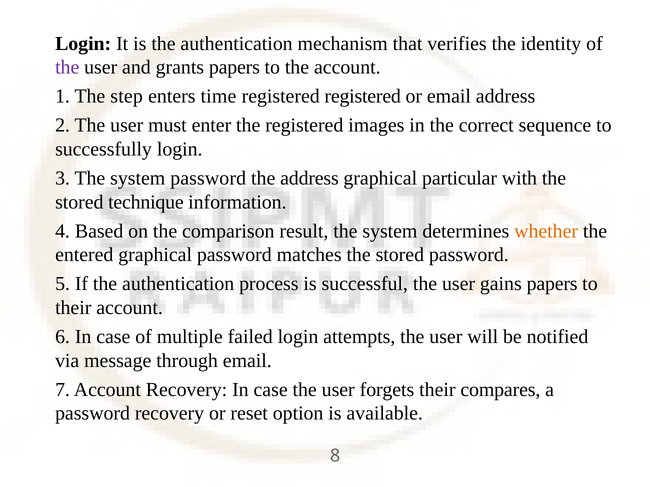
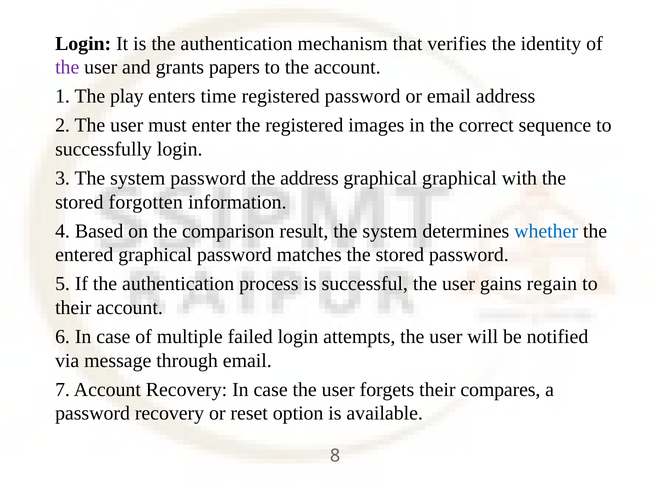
step: step -> play
registered registered: registered -> password
graphical particular: particular -> graphical
technique: technique -> forgotten
whether colour: orange -> blue
gains papers: papers -> regain
